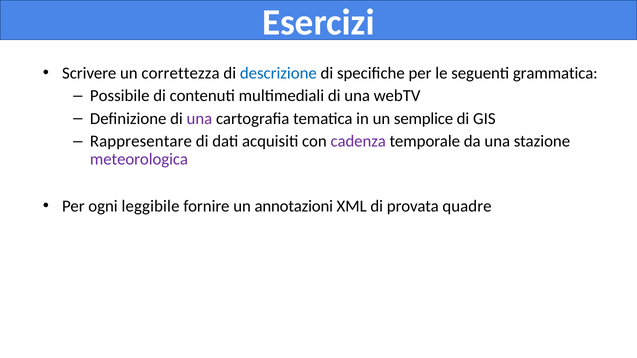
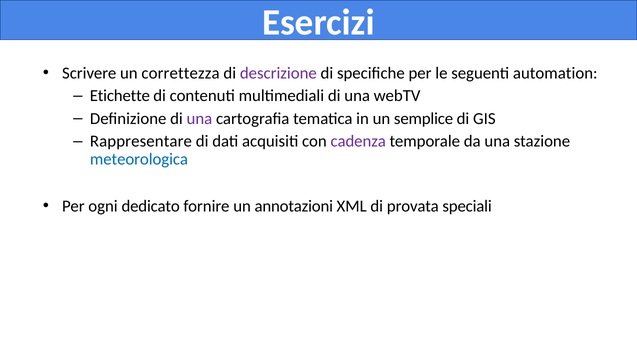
descrizione colour: blue -> purple
grammatica: grammatica -> automation
Possibile: Possibile -> Etichette
meteorologica colour: purple -> blue
leggibile: leggibile -> dedicato
quadre: quadre -> speciali
